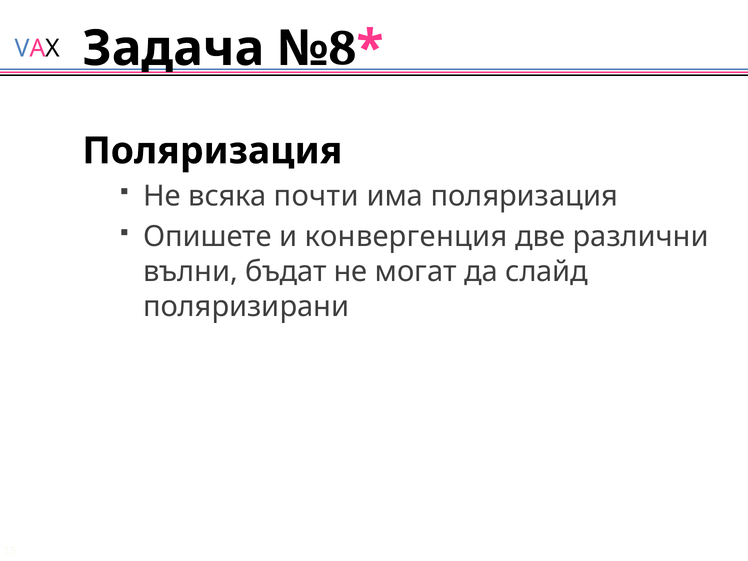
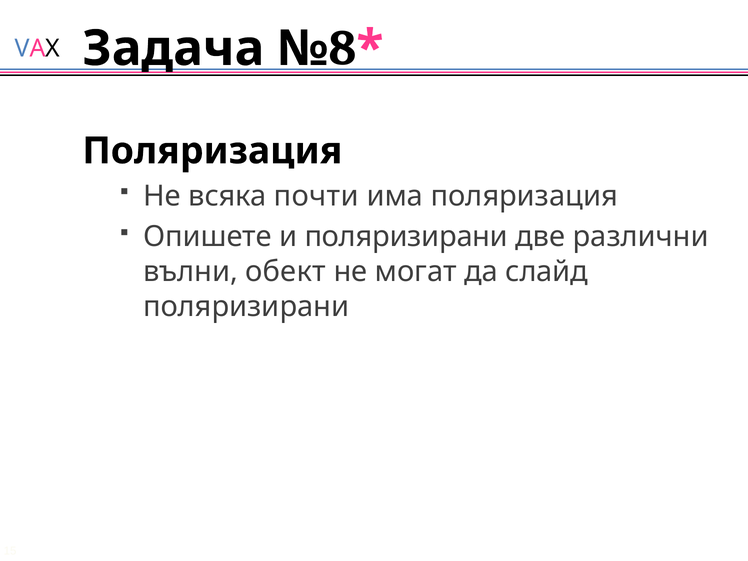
и конвергенция: конвергенция -> поляризирани
бъдат: бъдат -> обект
